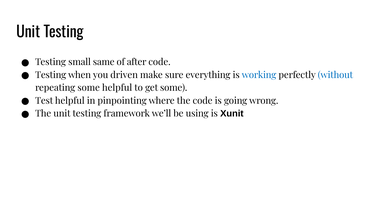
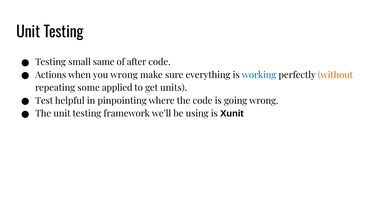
Testing at (51, 75): Testing -> Actions
you driven: driven -> wrong
without colour: blue -> orange
some helpful: helpful -> applied
get some: some -> units
